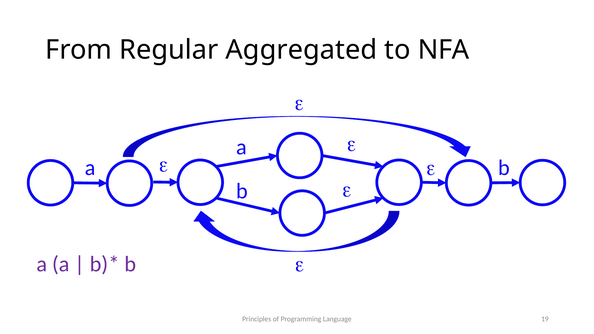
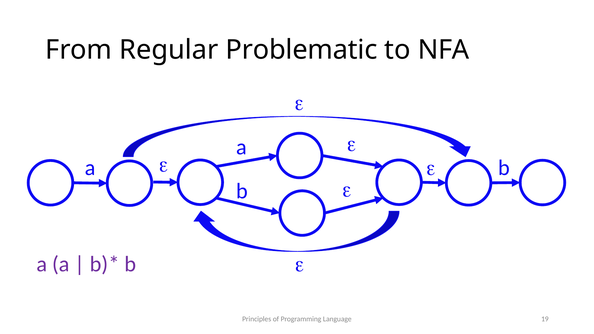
Aggregated: Aggregated -> Problematic
